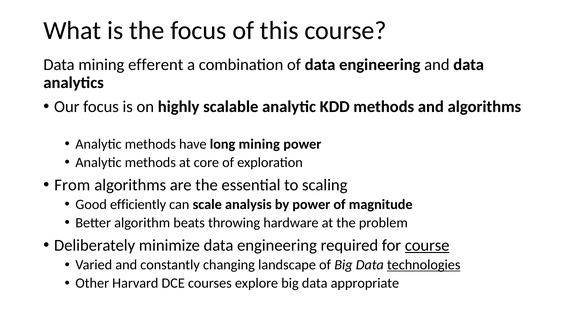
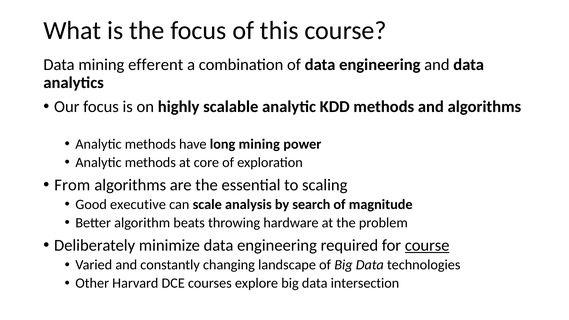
efficiently: efficiently -> executive
by power: power -> search
technologies underline: present -> none
appropriate: appropriate -> intersection
